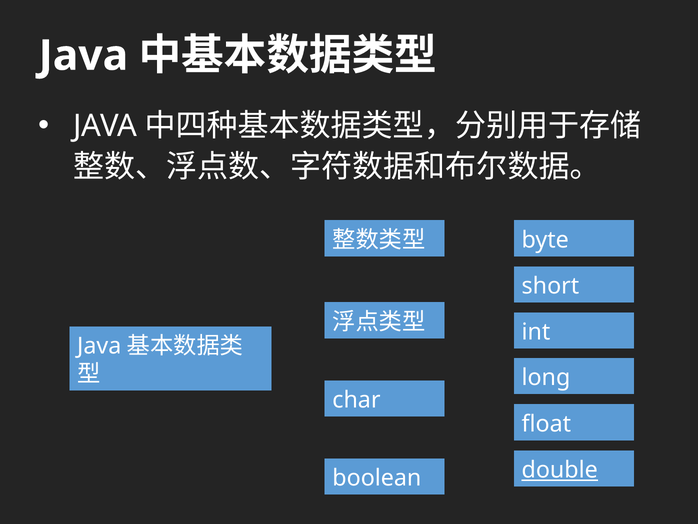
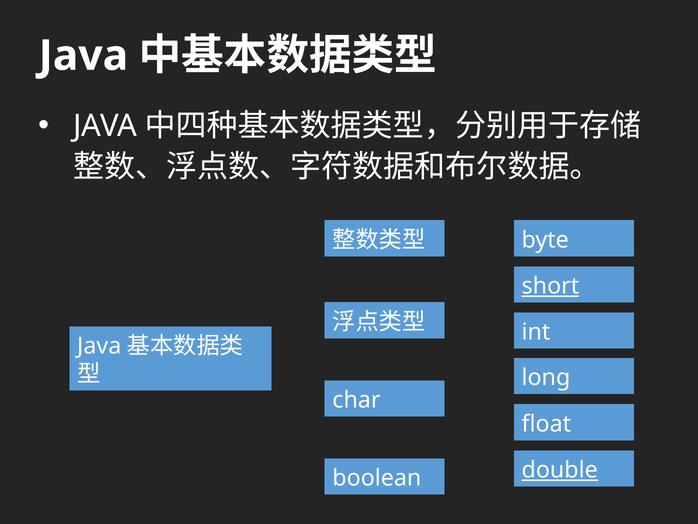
short underline: none -> present
